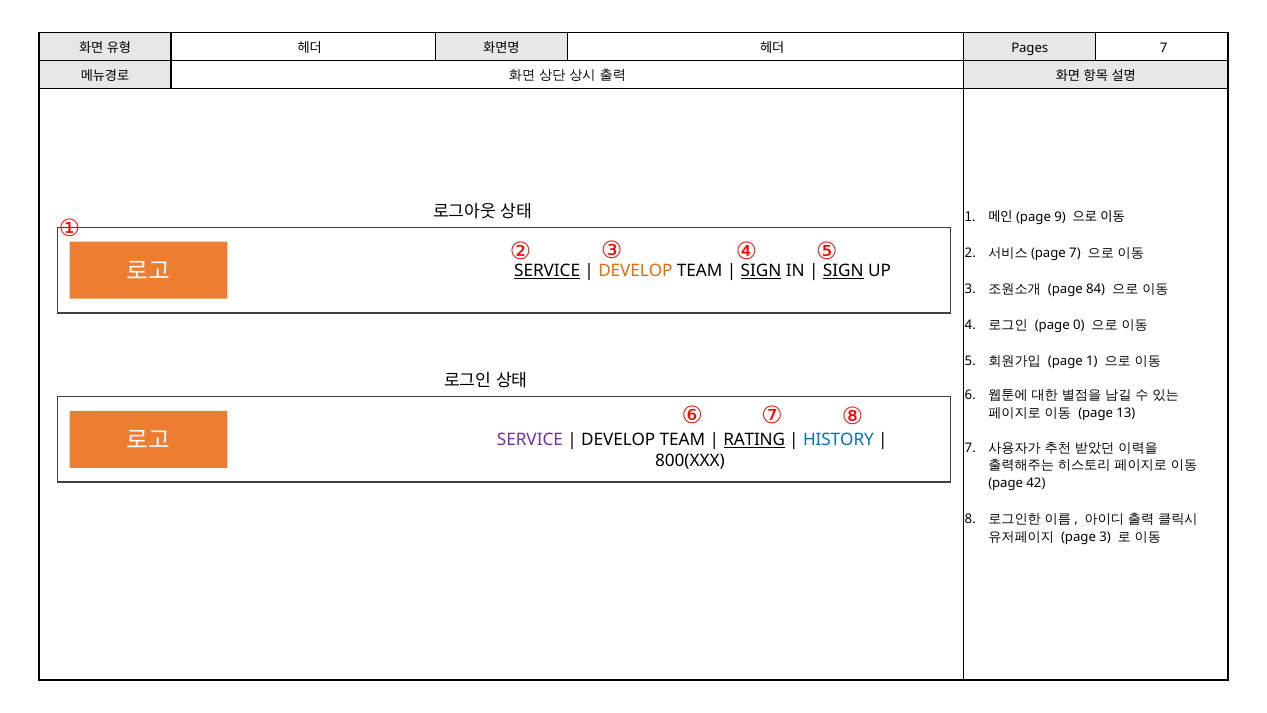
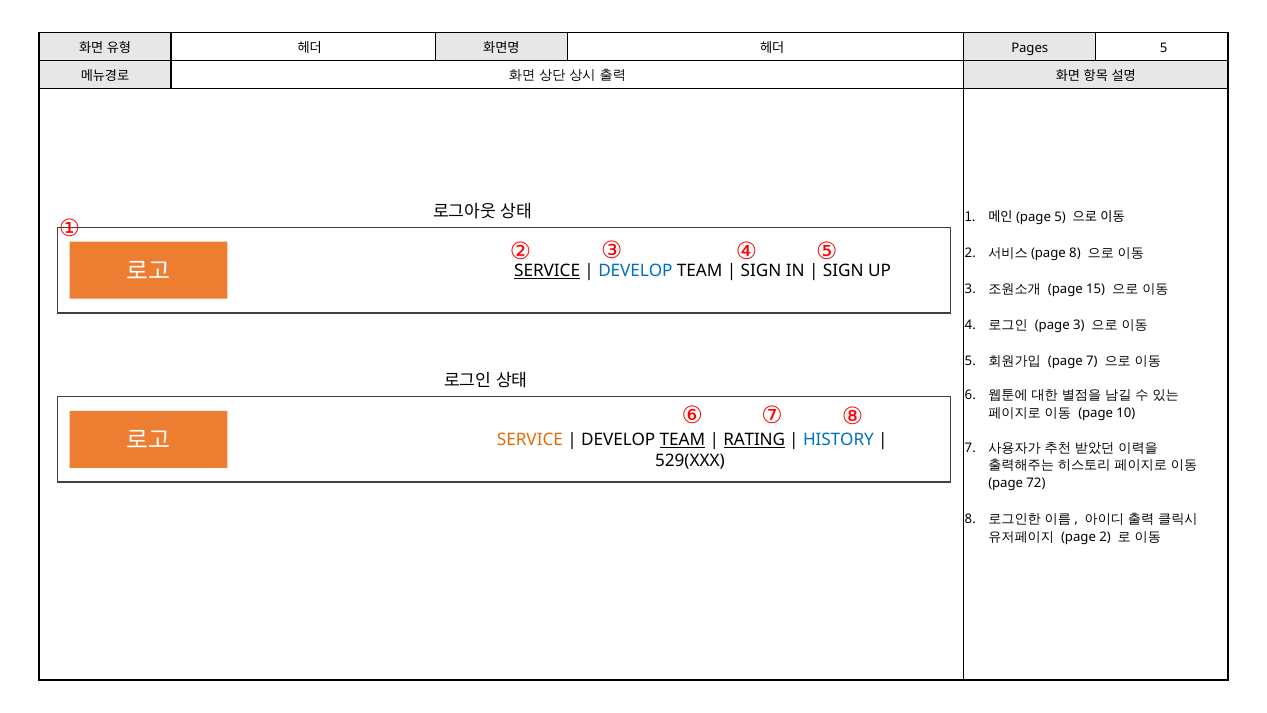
Pages 7: 7 -> 5
page 9: 9 -> 5
7 at (1075, 253): 7 -> 8
DEVELOP at (635, 271) colour: orange -> blue
SIGN at (761, 271) underline: present -> none
SIGN at (843, 271) underline: present -> none
84: 84 -> 15
page 0: 0 -> 3
page 1: 1 -> 7
13: 13 -> 10
SERVICE at (530, 440) colour: purple -> orange
TEAM at (682, 440) underline: none -> present
800(XXX: 800(XXX -> 529(XXX
42: 42 -> 72
page 3: 3 -> 2
